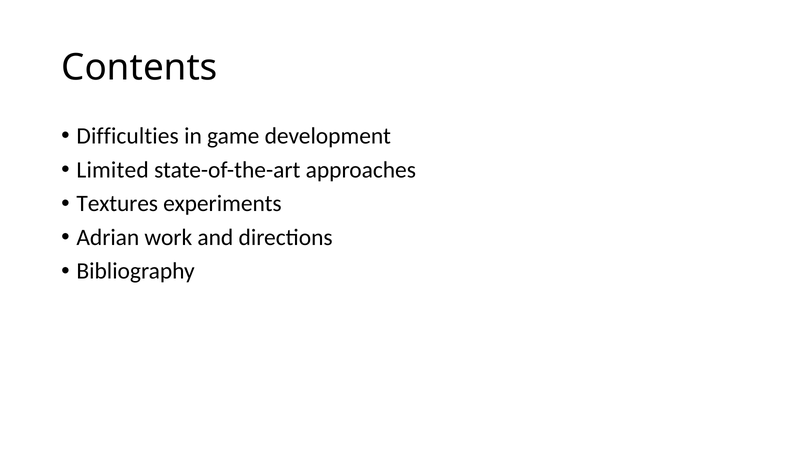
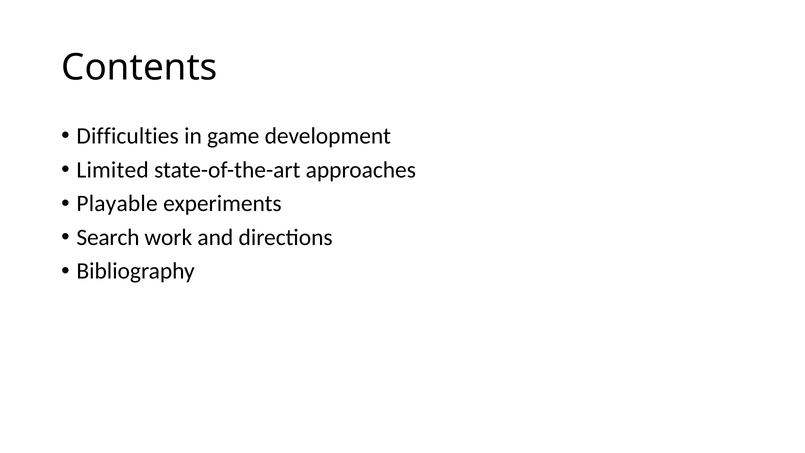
Textures: Textures -> Playable
Adrian: Adrian -> Search
